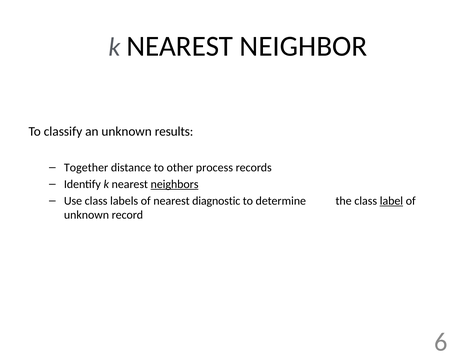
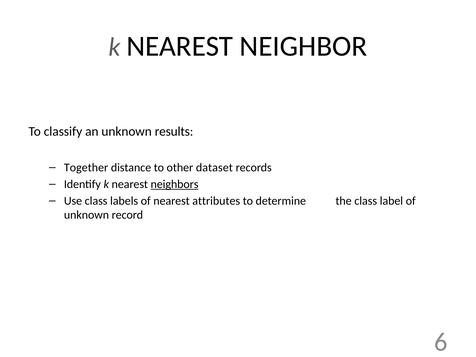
process: process -> dataset
diagnostic: diagnostic -> attributes
label underline: present -> none
